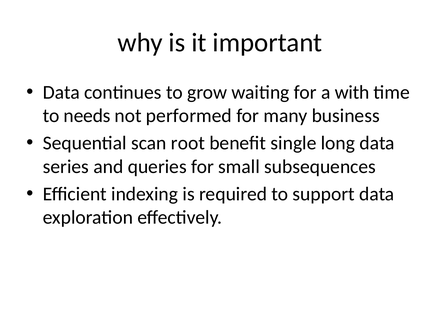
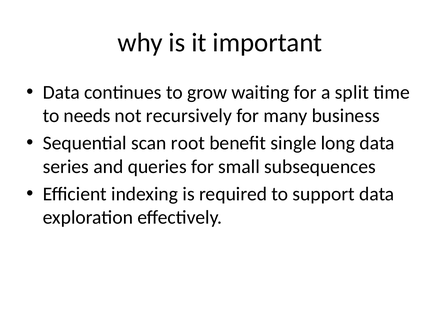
with: with -> split
performed: performed -> recursively
